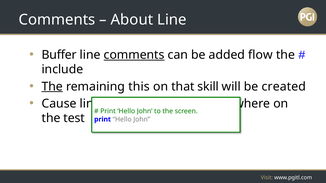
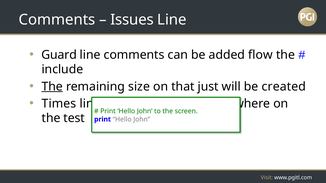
About: About -> Issues
Buffer: Buffer -> Guard
comments at (134, 55) underline: present -> none
this: this -> size
skill: skill -> just
Cause: Cause -> Times
